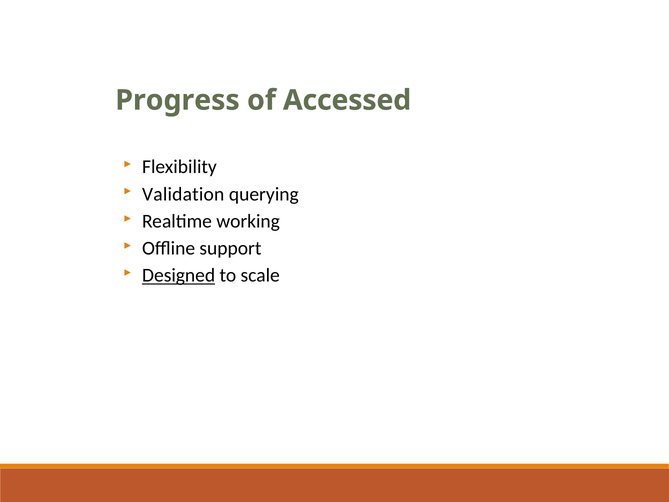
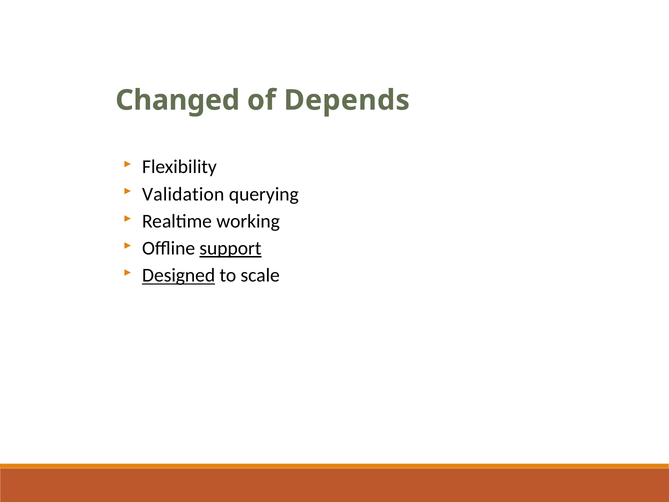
Progress: Progress -> Changed
Accessed: Accessed -> Depends
support underline: none -> present
